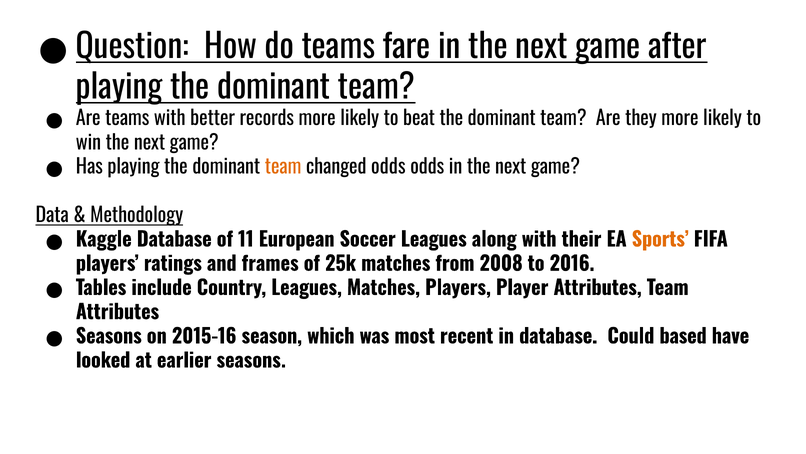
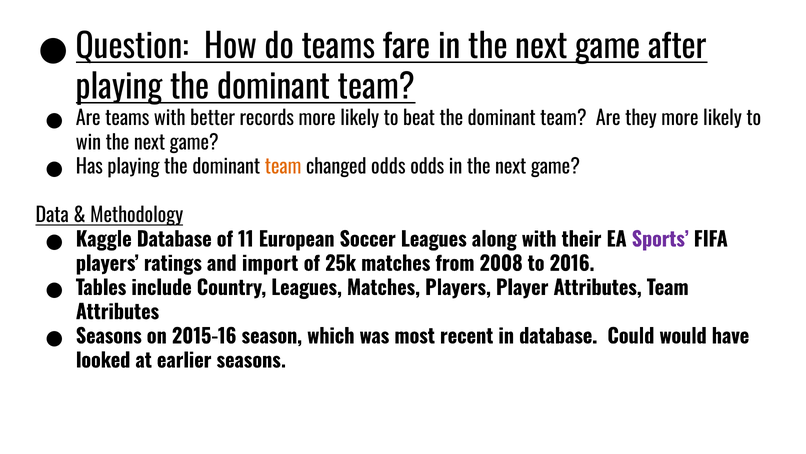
Sports colour: orange -> purple
frames: frames -> import
based: based -> would
